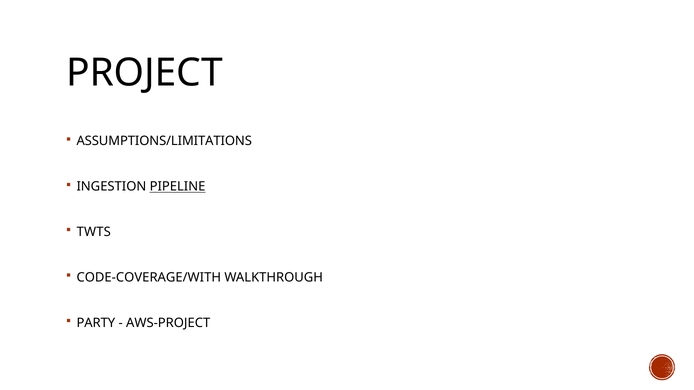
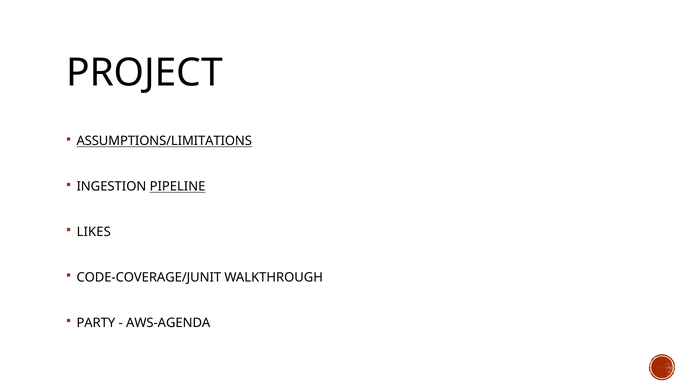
ASSUMPTIONS/LIMITATIONS underline: none -> present
TWTS: TWTS -> LIKES
CODE-COVERAGE/WITH: CODE-COVERAGE/WITH -> CODE-COVERAGE/JUNIT
AWS-PROJECT: AWS-PROJECT -> AWS-AGENDA
